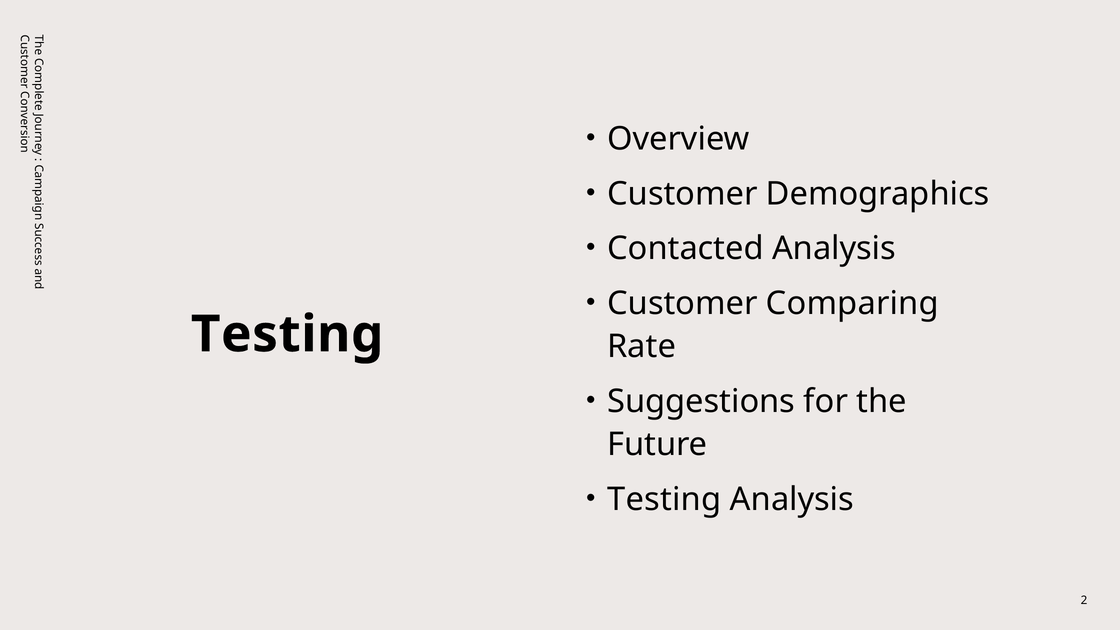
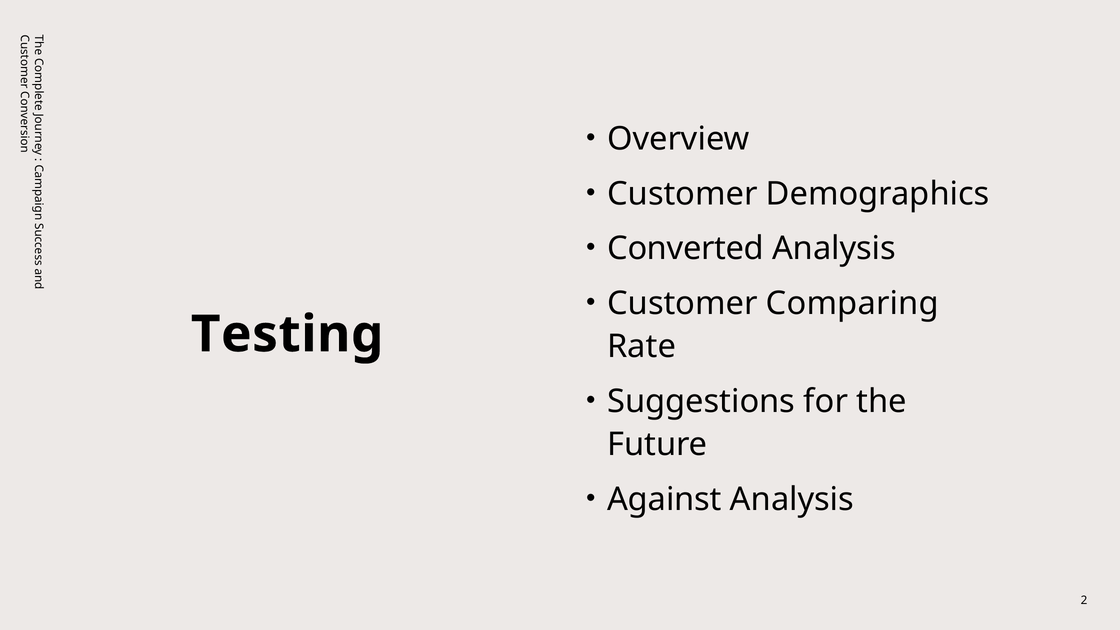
Contacted: Contacted -> Converted
Testing at (664, 499): Testing -> Against
